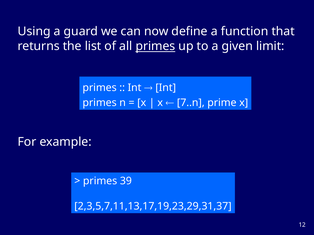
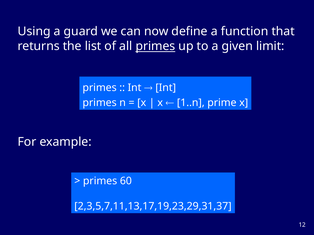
7..n: 7..n -> 1..n
39: 39 -> 60
